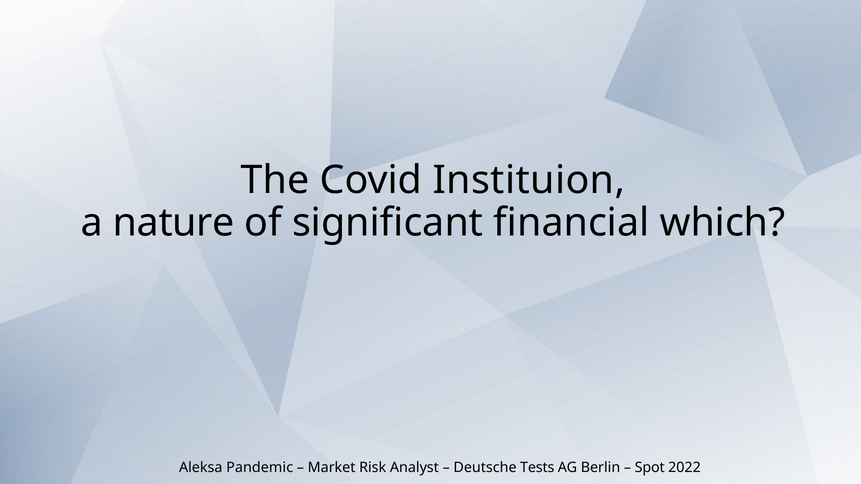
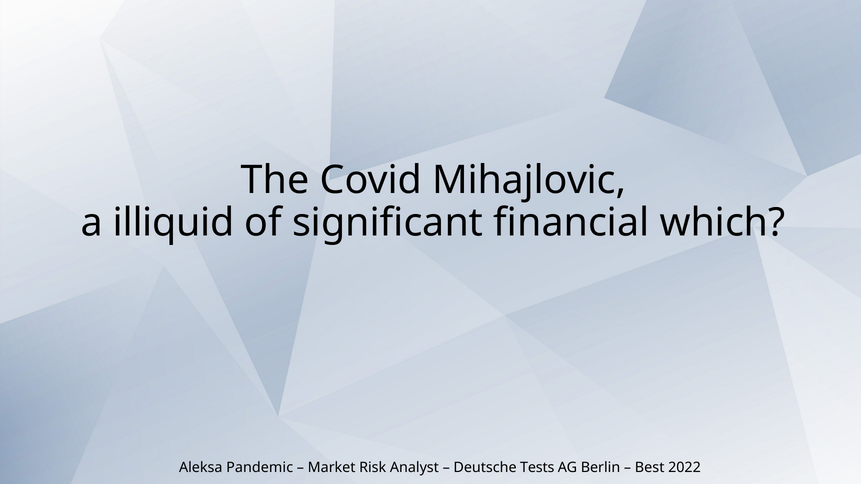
Instituion: Instituion -> Mihajlovic
nature: nature -> illiquid
Spot: Spot -> Best
